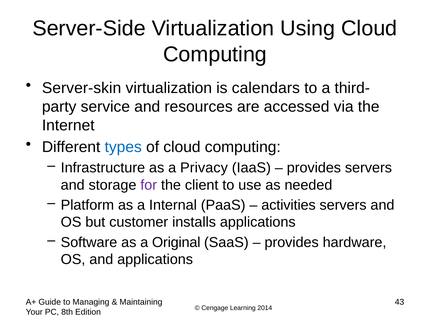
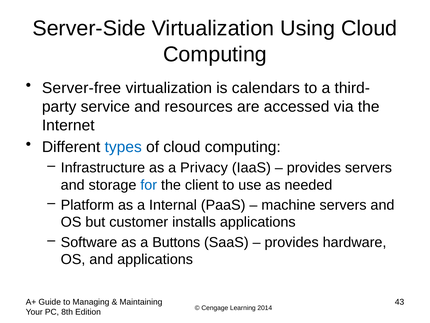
Server-skin: Server-skin -> Server-free
for colour: purple -> blue
activities: activities -> machine
Original: Original -> Buttons
